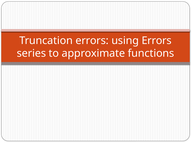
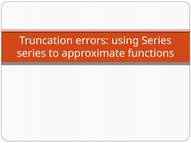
using Errors: Errors -> Series
